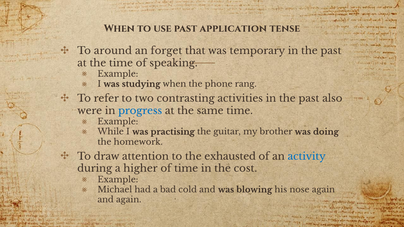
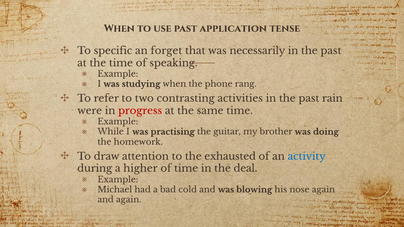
around: around -> specific
temporary: temporary -> necessarily
also: also -> rain
progress colour: blue -> red
cost: cost -> deal
